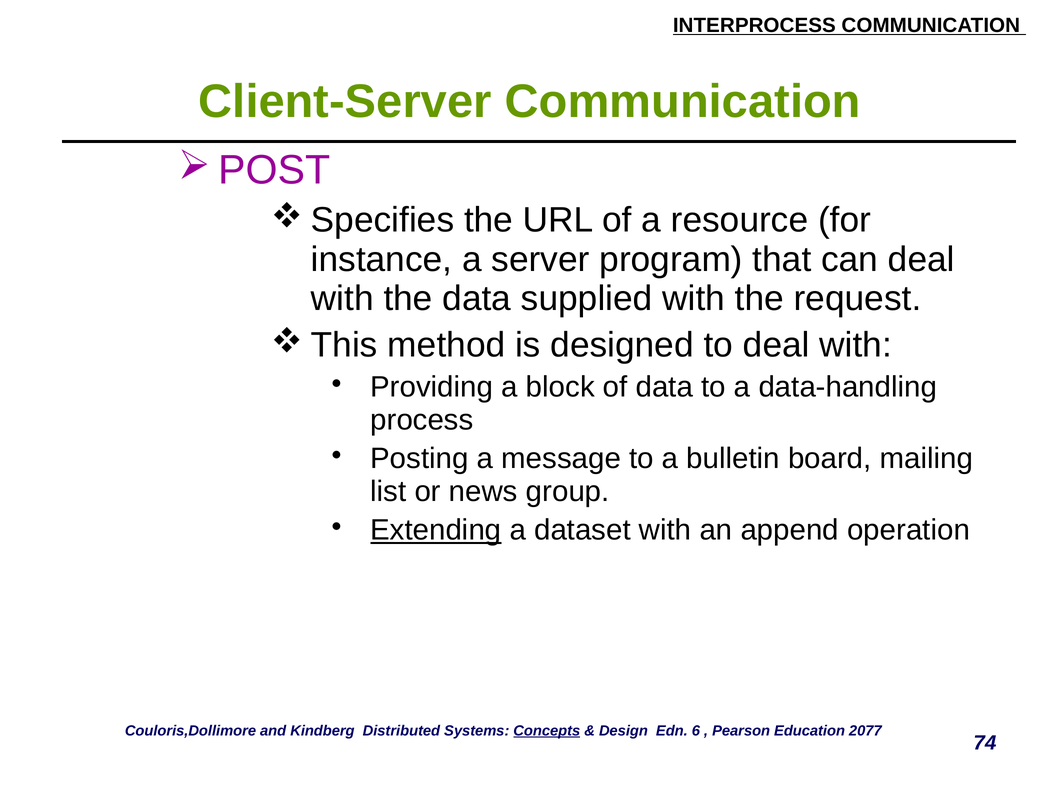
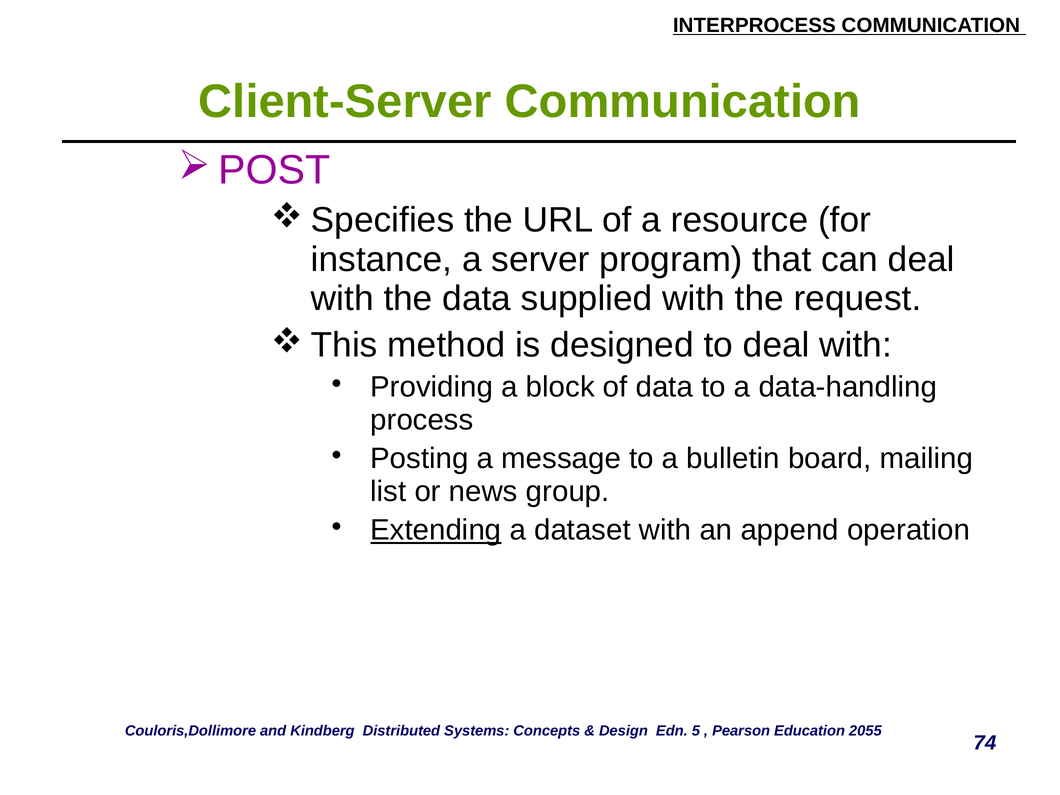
Concepts underline: present -> none
6: 6 -> 5
2077: 2077 -> 2055
